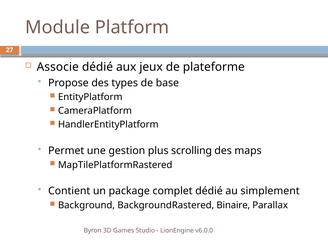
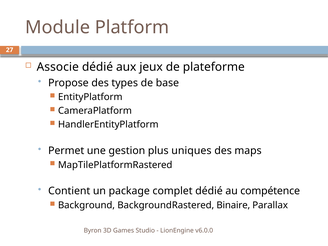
scrolling: scrolling -> uniques
simplement: simplement -> compétence
